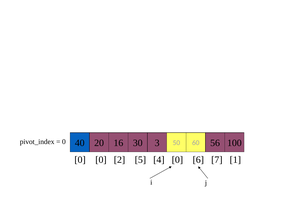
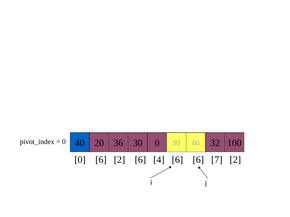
16: 16 -> 36
30 3: 3 -> 0
56: 56 -> 32
0 at (101, 160): 0 -> 6
2 5: 5 -> 6
4 0: 0 -> 6
7 1: 1 -> 2
